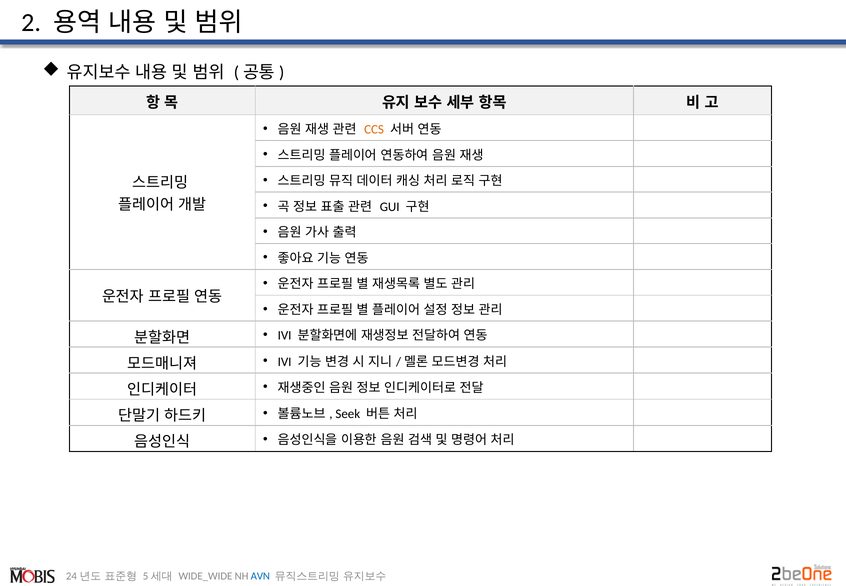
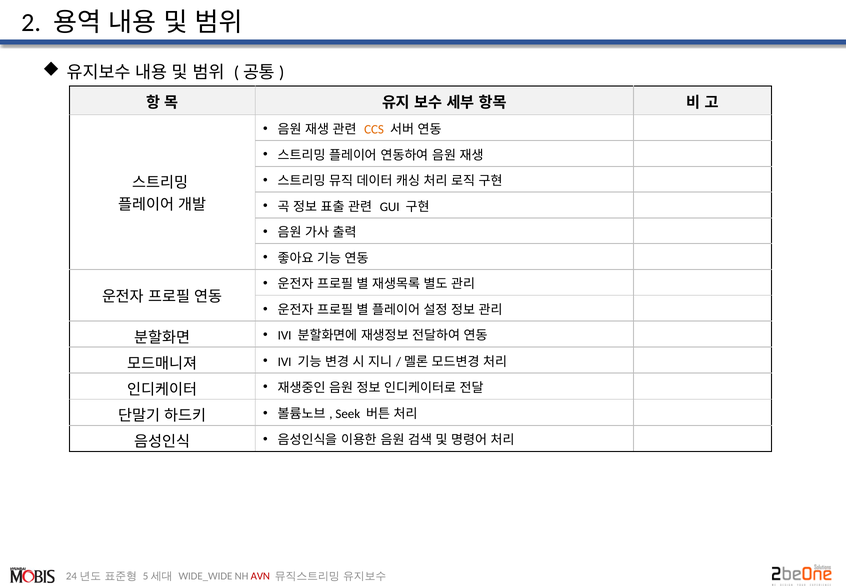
AVN colour: blue -> red
